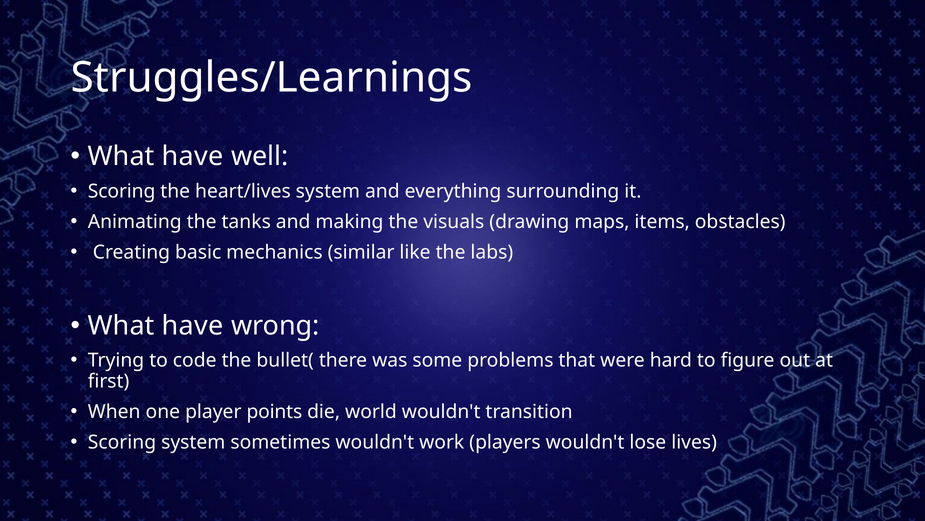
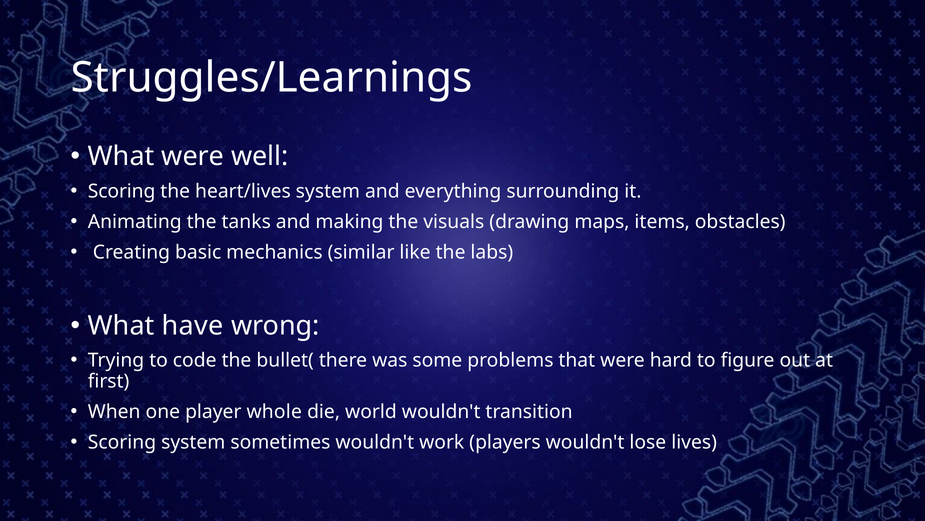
have at (193, 156): have -> were
points: points -> whole
